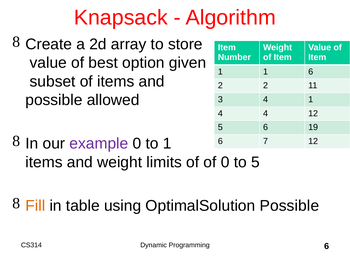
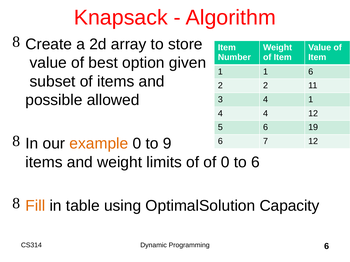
example colour: purple -> orange
to 1: 1 -> 9
to 5: 5 -> 6
OptimalSolution Possible: Possible -> Capacity
